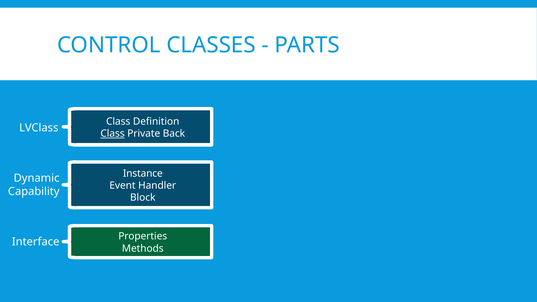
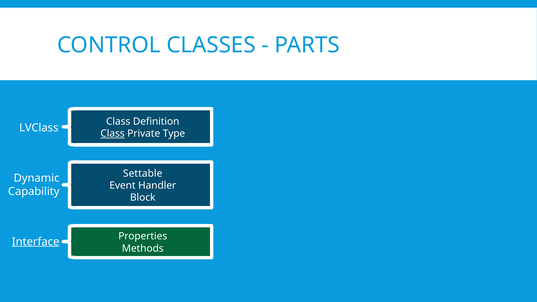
Back: Back -> Type
Instance: Instance -> Settable
Interface underline: none -> present
